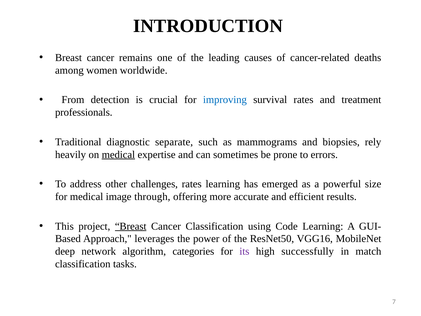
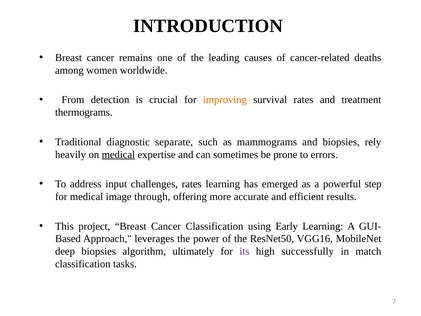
improving colour: blue -> orange
professionals: professionals -> thermograms
other: other -> input
size: size -> step
Breast at (131, 226) underline: present -> none
Code: Code -> Early
deep network: network -> biopsies
categories: categories -> ultimately
